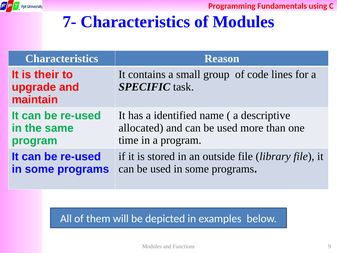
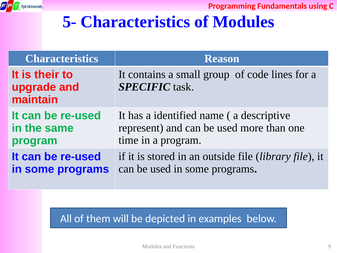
7-: 7- -> 5-
allocated: allocated -> represent
